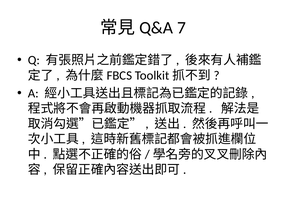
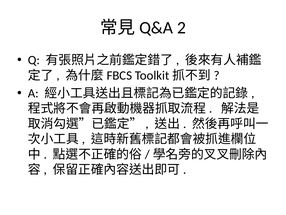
7: 7 -> 2
